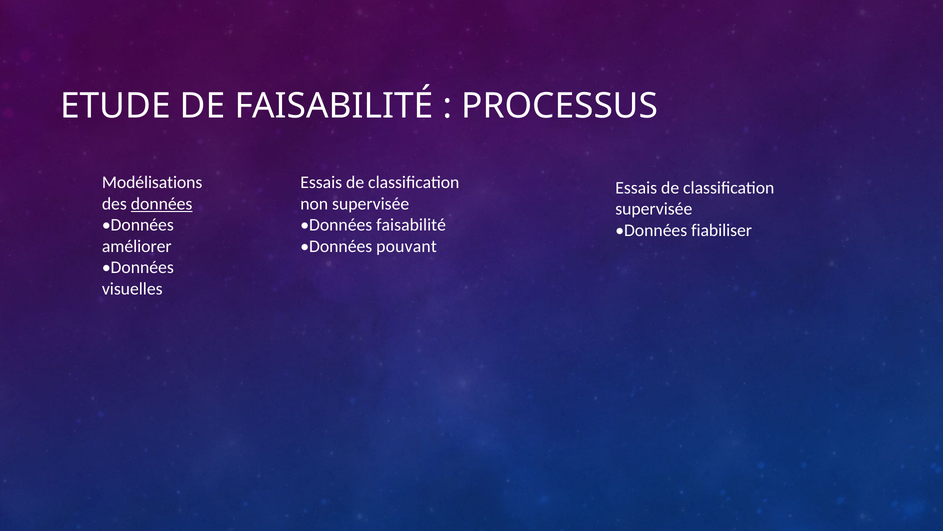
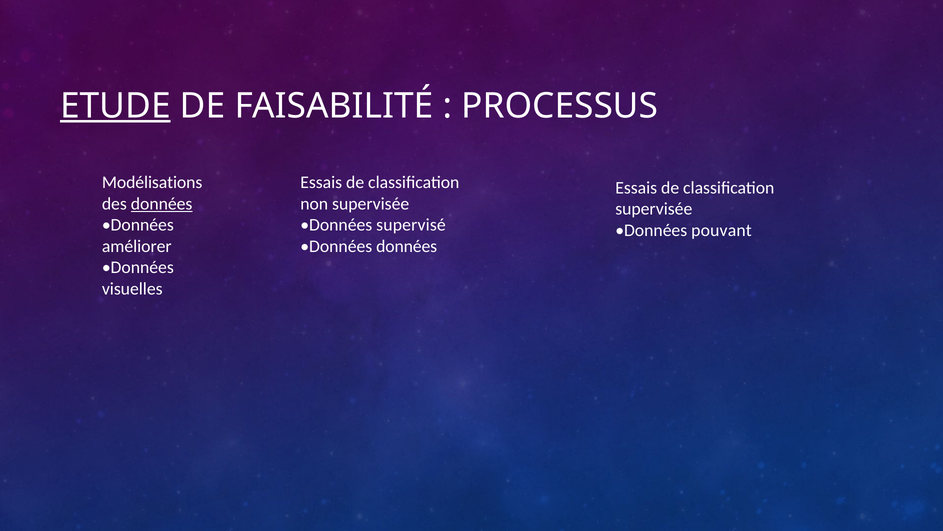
ETUDE underline: none -> present
Données faisabilité: faisabilité -> supervisé
fiabiliser: fiabiliser -> pouvant
pouvant at (407, 246): pouvant -> données
